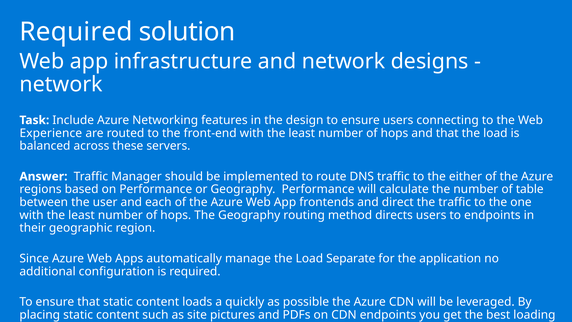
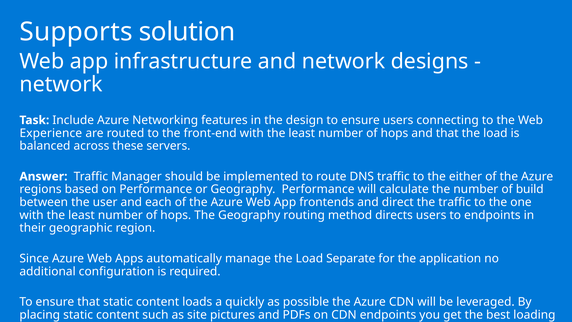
Required at (76, 32): Required -> Supports
table: table -> build
